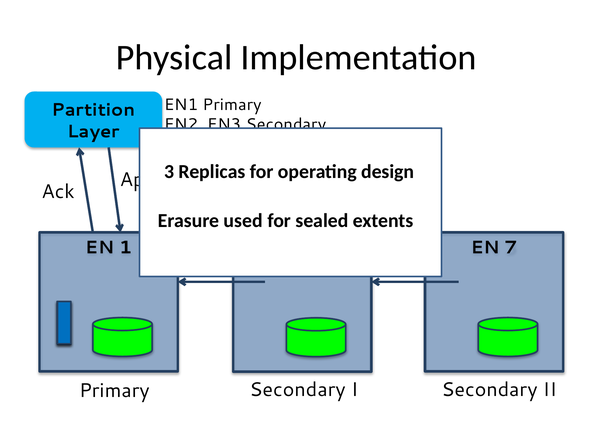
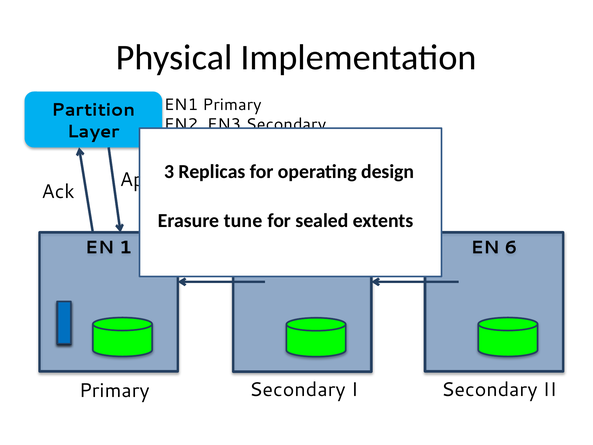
used: used -> tune
7: 7 -> 6
